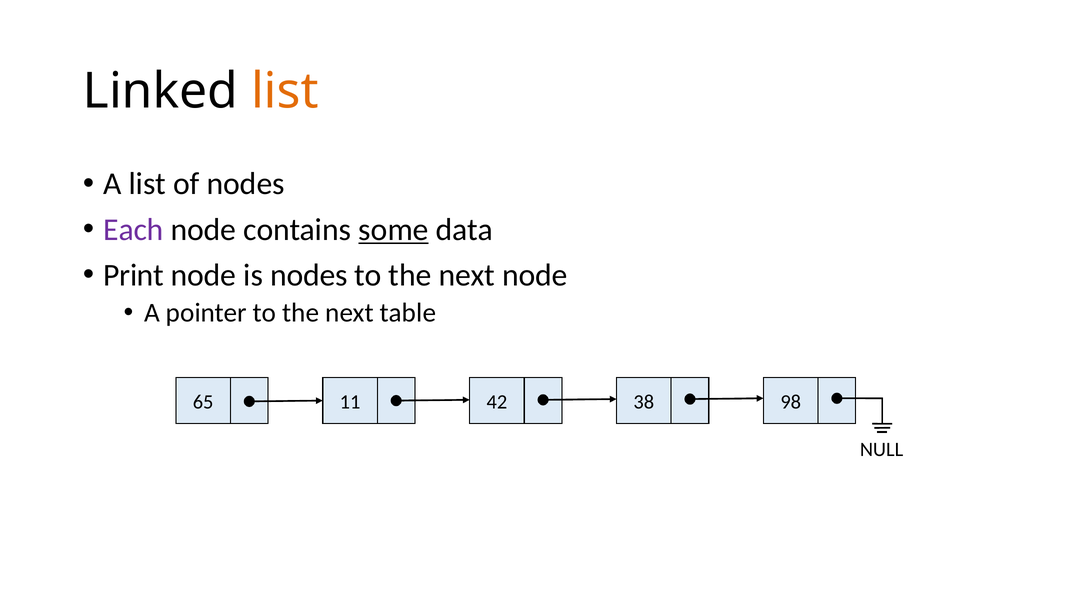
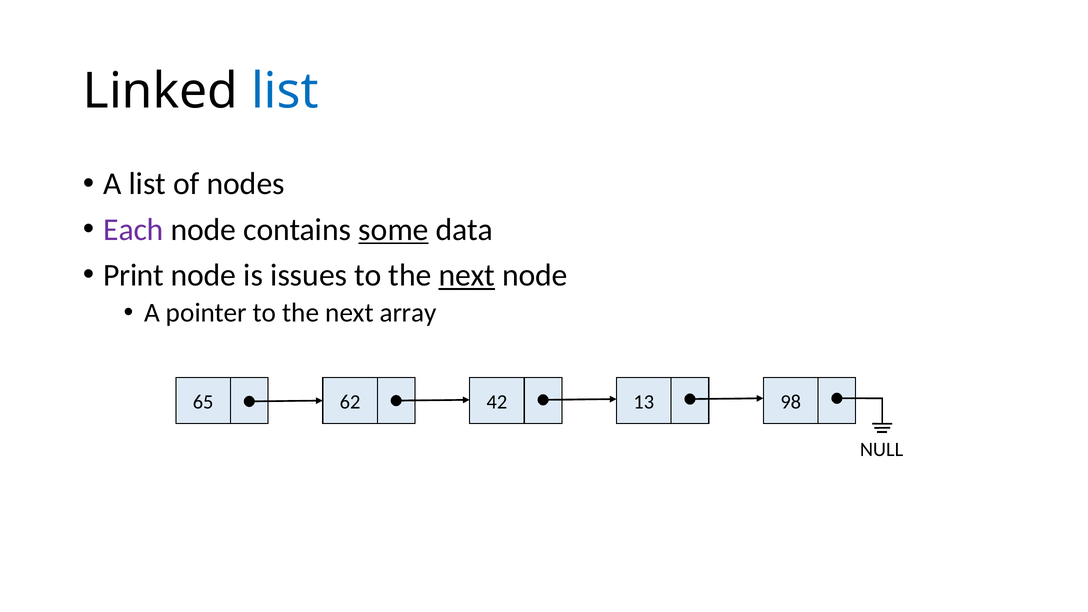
list at (285, 91) colour: orange -> blue
is nodes: nodes -> issues
next at (467, 275) underline: none -> present
table: table -> array
11: 11 -> 62
38: 38 -> 13
